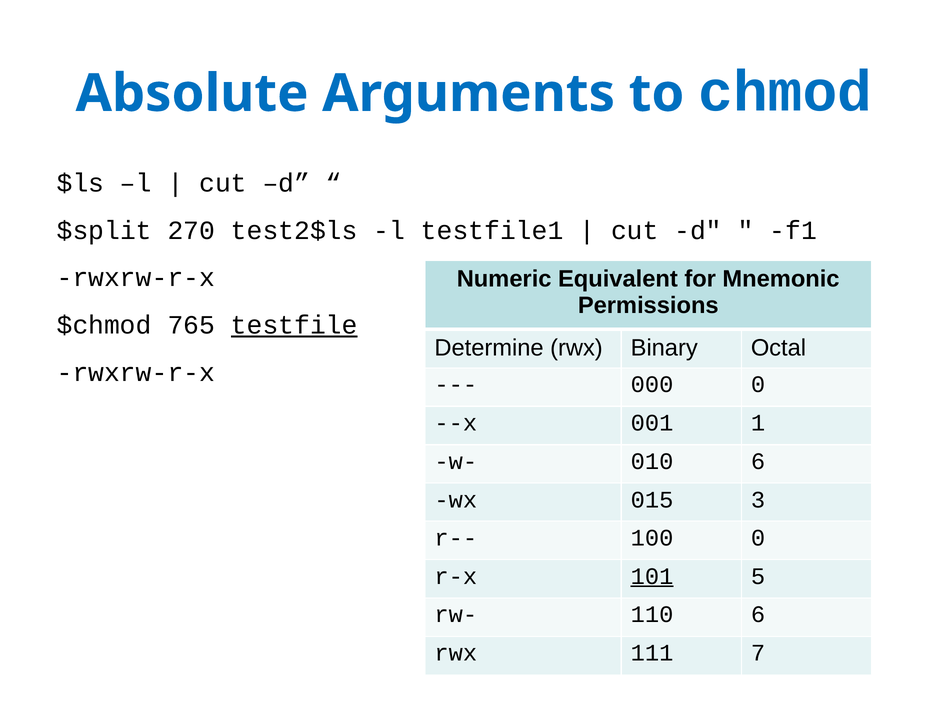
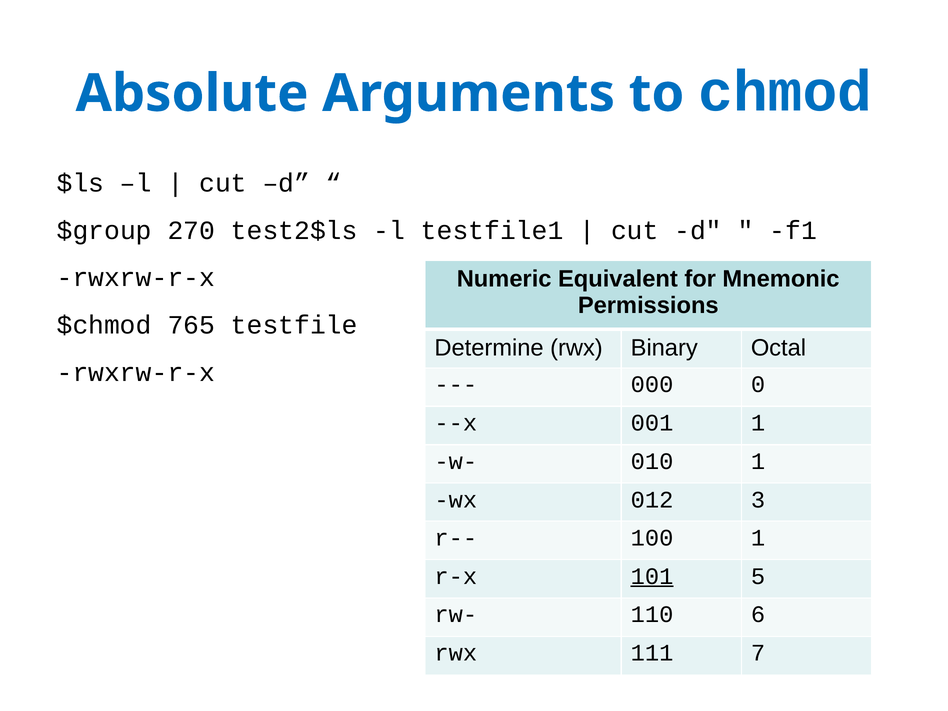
$split: $split -> $group
testfile underline: present -> none
010 6: 6 -> 1
015: 015 -> 012
100 0: 0 -> 1
